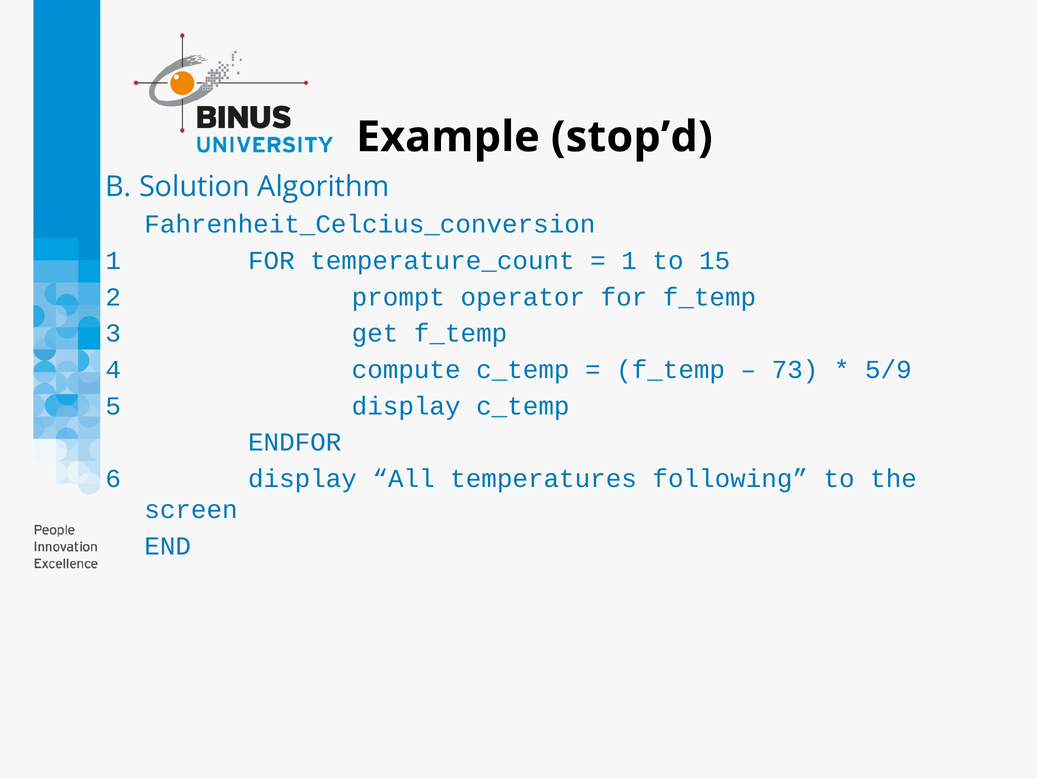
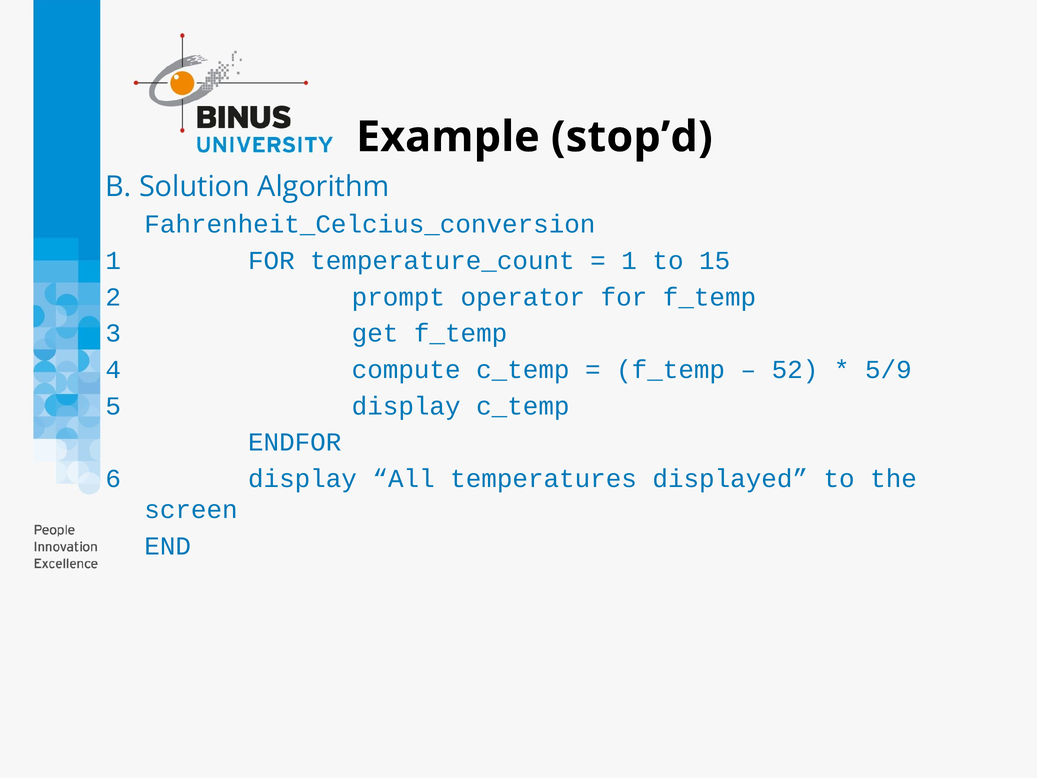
73: 73 -> 52
following: following -> displayed
